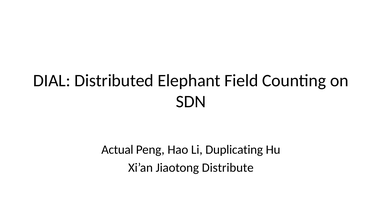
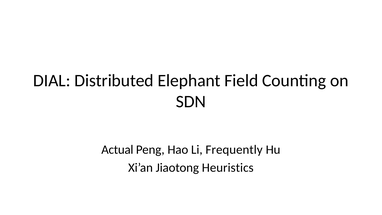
Duplicating: Duplicating -> Frequently
Distribute: Distribute -> Heuristics
